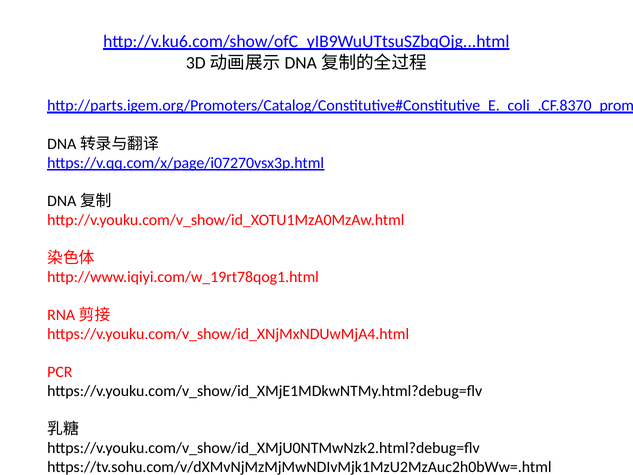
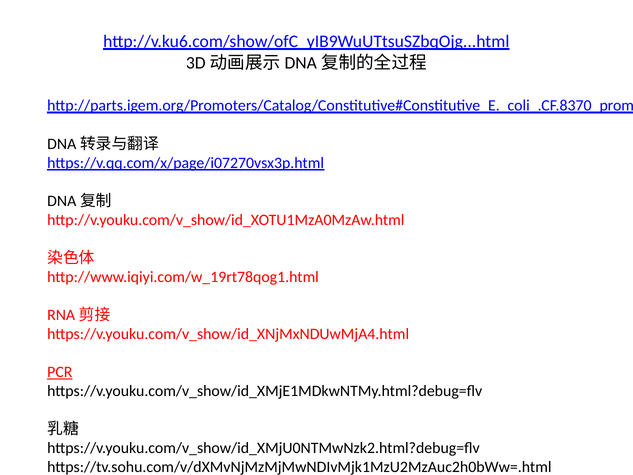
PCR underline: none -> present
